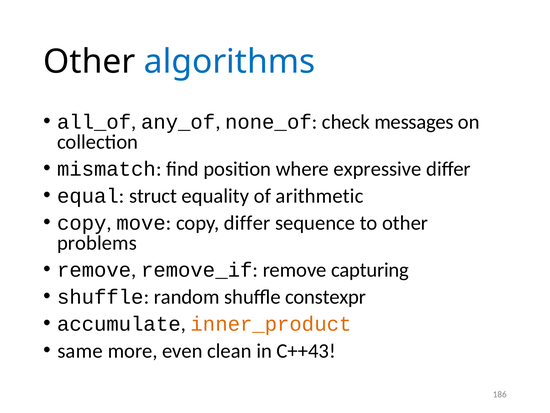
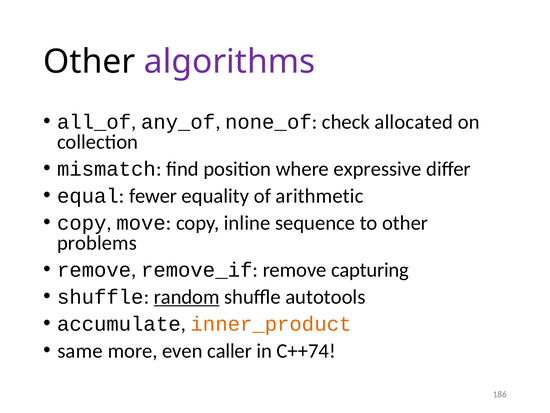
algorithms colour: blue -> purple
messages: messages -> allocated
struct: struct -> fewer
copy differ: differ -> inline
random underline: none -> present
constexpr: constexpr -> autotools
clean: clean -> caller
C++43: C++43 -> C++74
